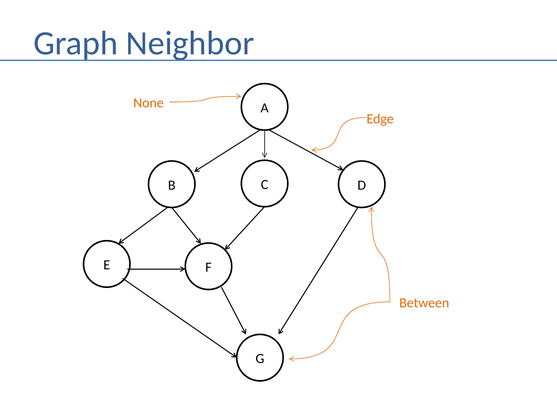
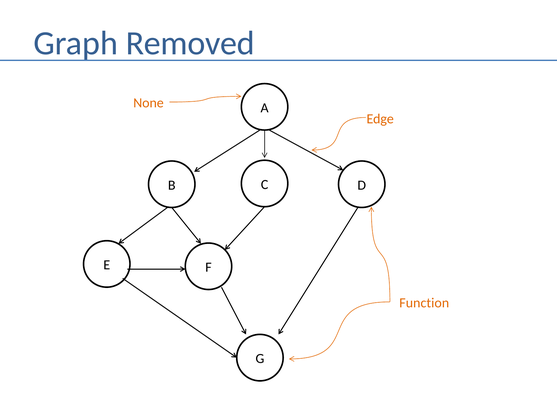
Neighbor: Neighbor -> Removed
Between: Between -> Function
